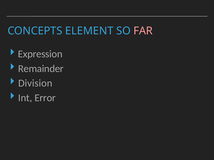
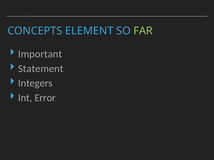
FAR colour: pink -> light green
Expression: Expression -> Important
Remainder: Remainder -> Statement
Division: Division -> Integers
